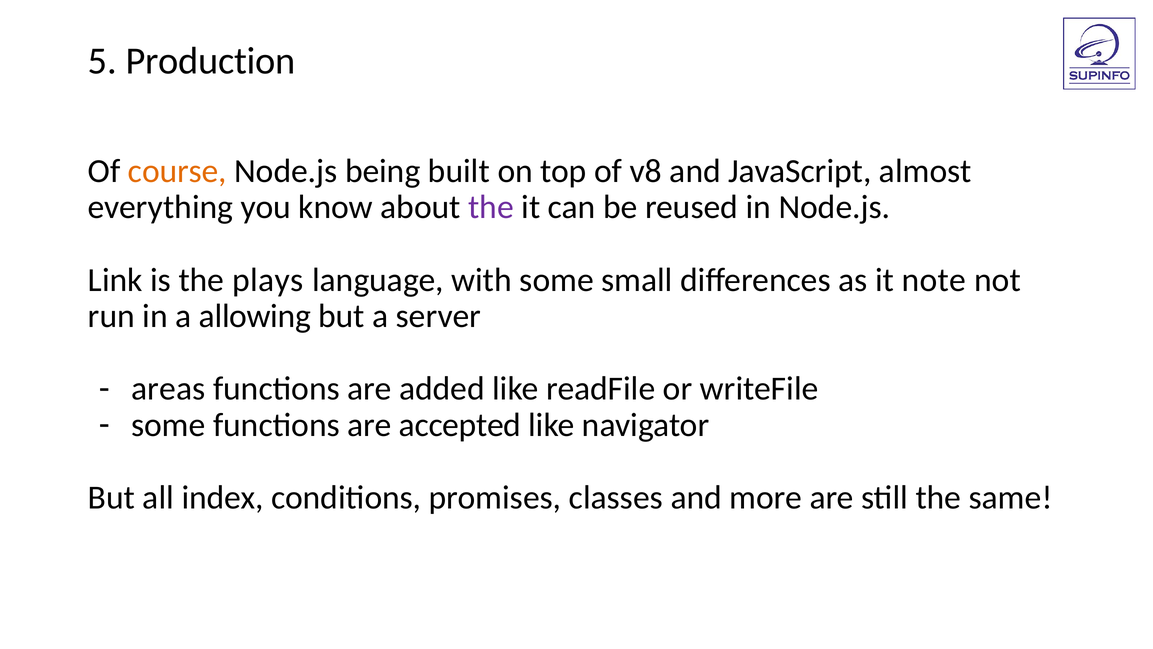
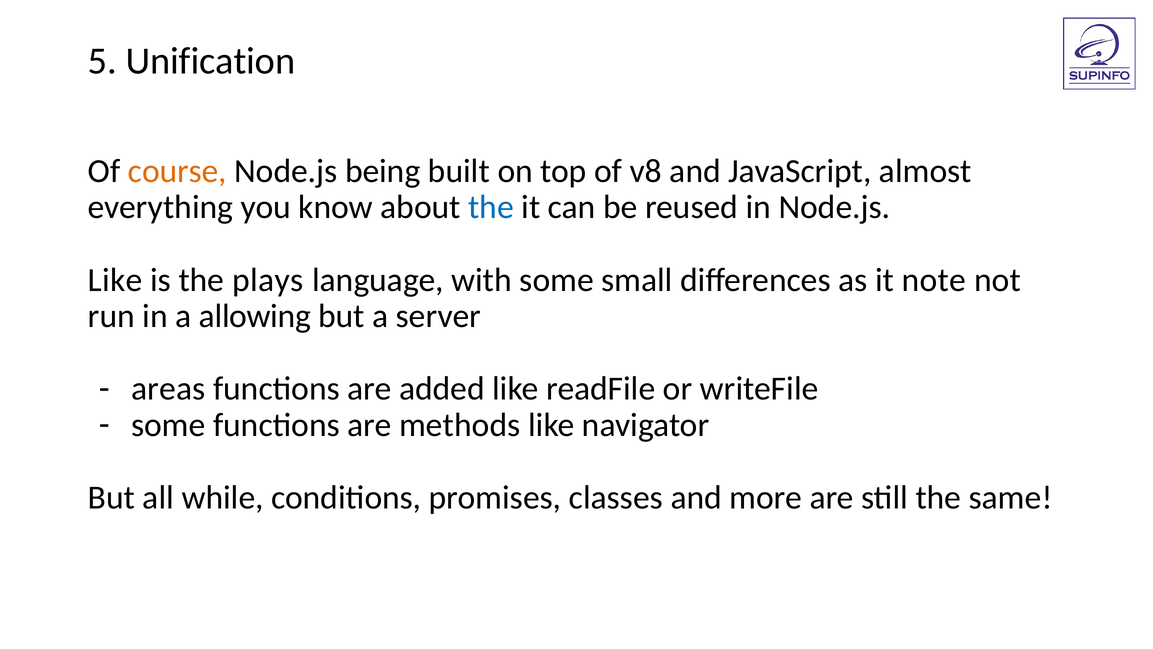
Production: Production -> Unification
the at (491, 207) colour: purple -> blue
Link at (115, 280): Link -> Like
accepted: accepted -> methods
index: index -> while
